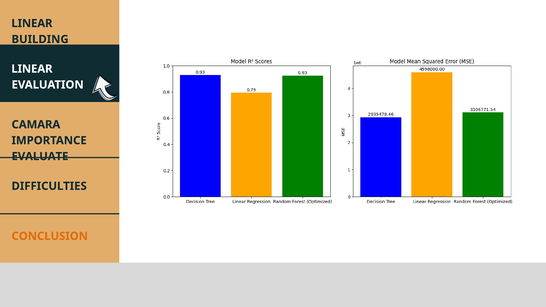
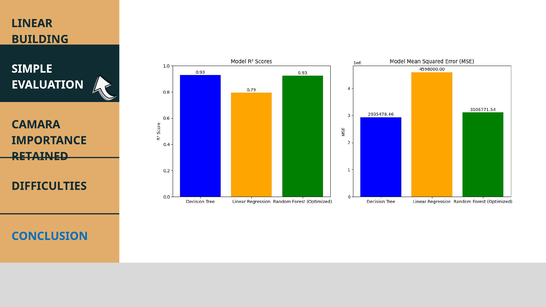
LINEAR at (32, 69): LINEAR -> SIMPLE
EVALUATE: EVALUATE -> RETAINED
CONCLUSION colour: orange -> blue
